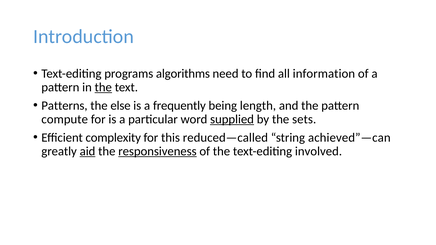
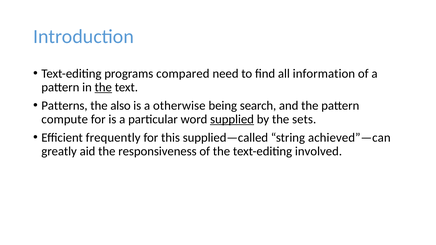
algorithms: algorithms -> compared
else: else -> also
frequently: frequently -> otherwise
length: length -> search
complexity: complexity -> frequently
reduced—called: reduced—called -> supplied—called
aid underline: present -> none
responsiveness underline: present -> none
